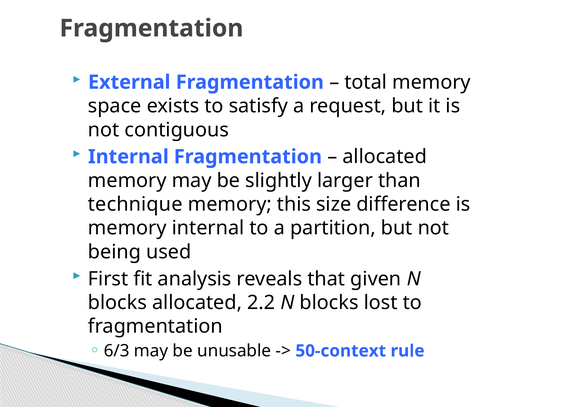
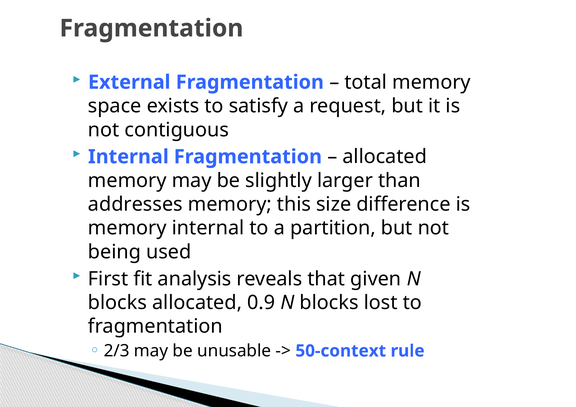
technique: technique -> addresses
2.2: 2.2 -> 0.9
6/3: 6/3 -> 2/3
